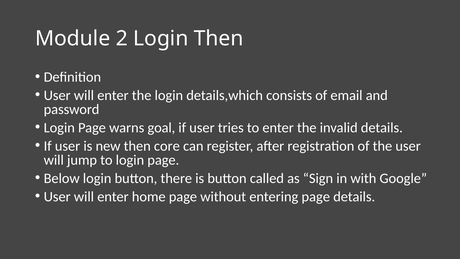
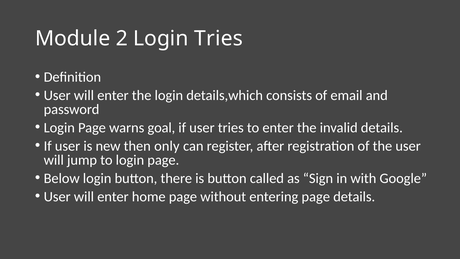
Login Then: Then -> Tries
core: core -> only
